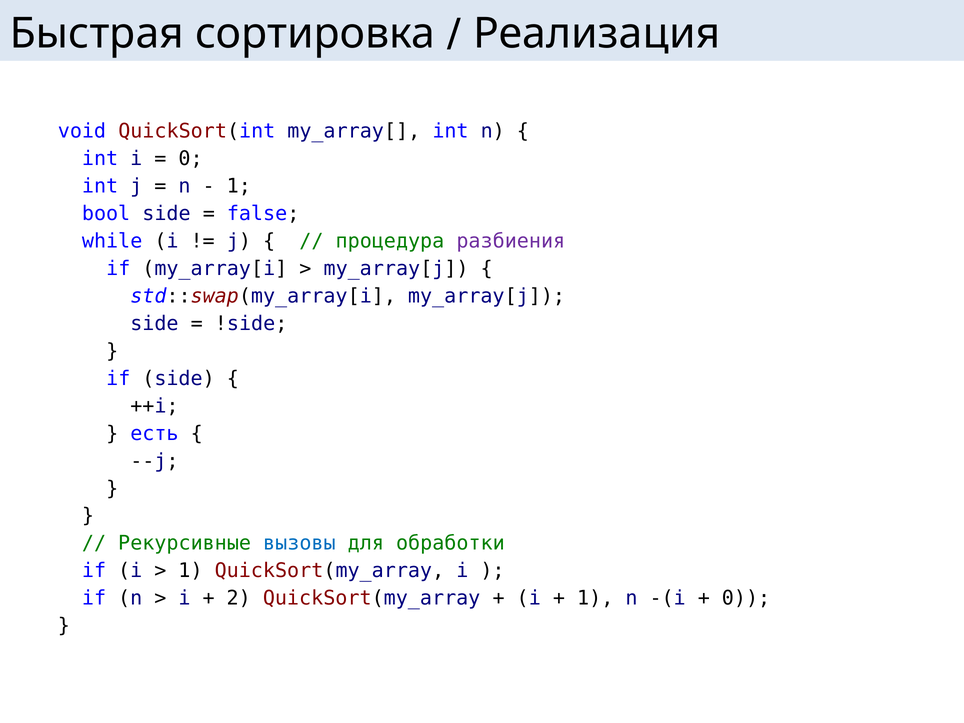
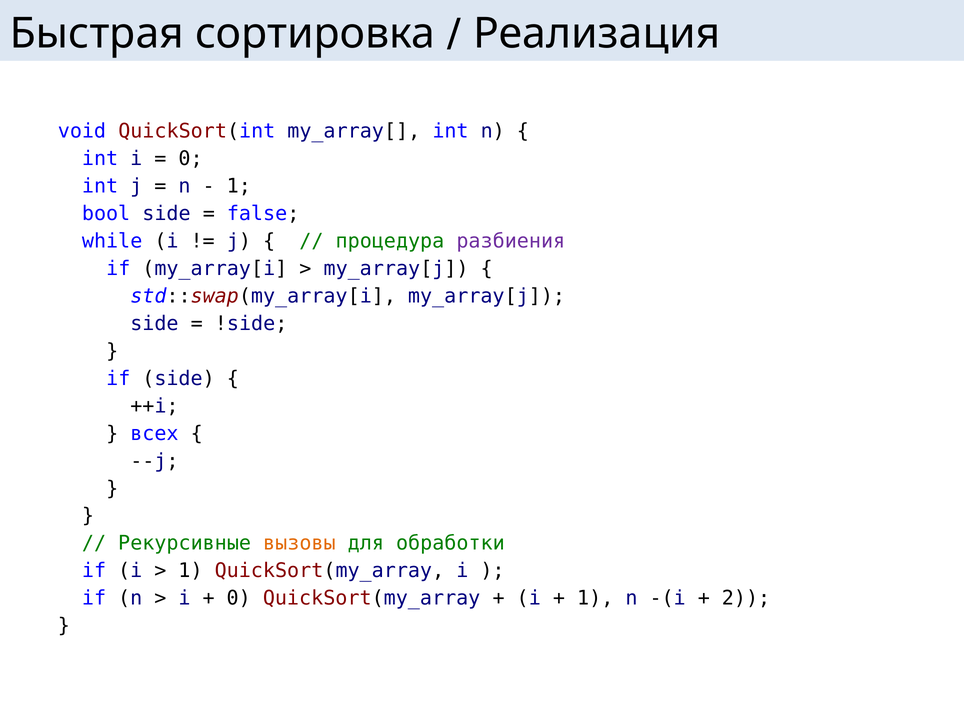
есть: есть -> всех
вызовы colour: blue -> orange
2 at (239, 598): 2 -> 0
0 at (746, 598): 0 -> 2
